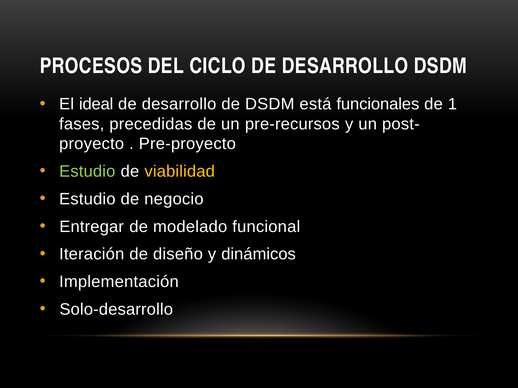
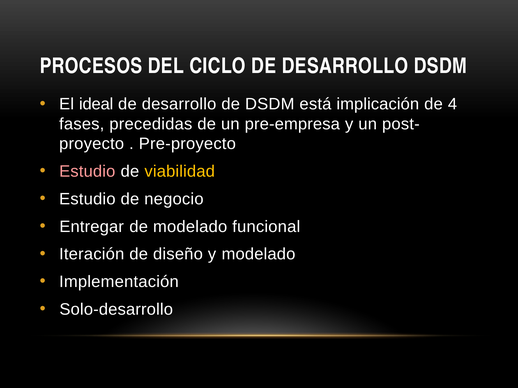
funcionales: funcionales -> implicación
1: 1 -> 4
pre-recursos: pre-recursos -> pre-empresa
Estudio at (87, 172) colour: light green -> pink
y dinámicos: dinámicos -> modelado
